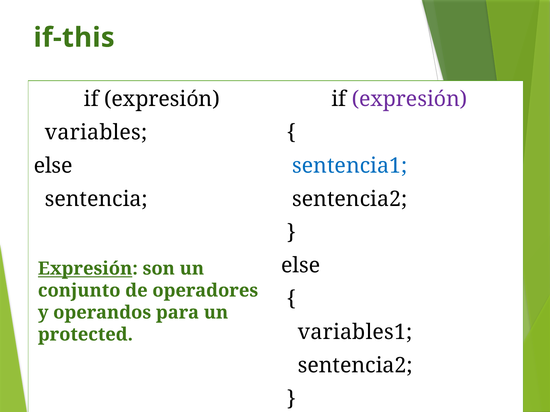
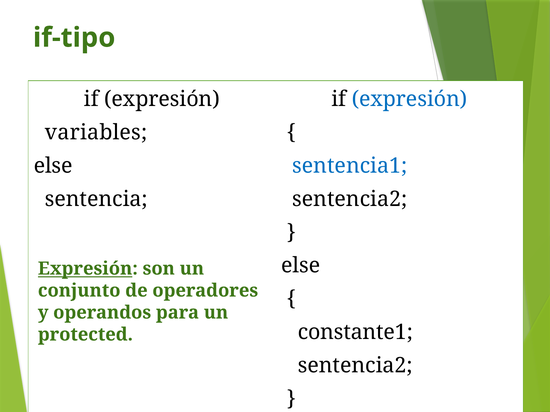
if-this: if-this -> if-tipo
expresión at (410, 99) colour: purple -> blue
variables1: variables1 -> constante1
